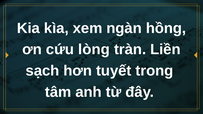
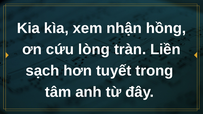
ngàn: ngàn -> nhận
